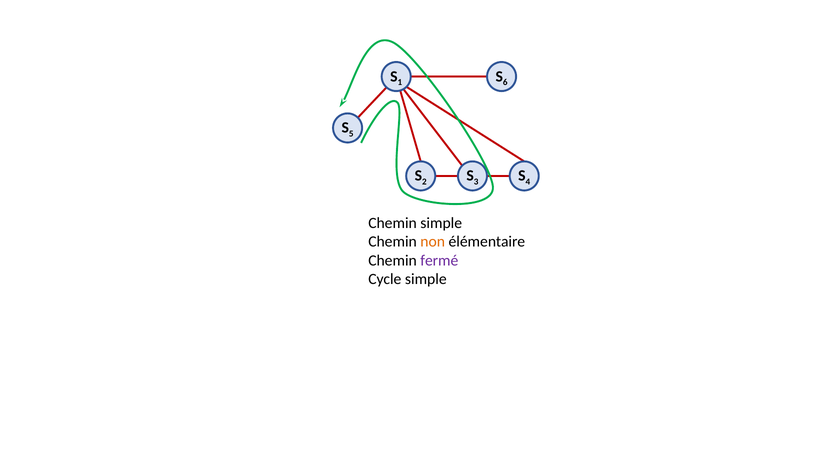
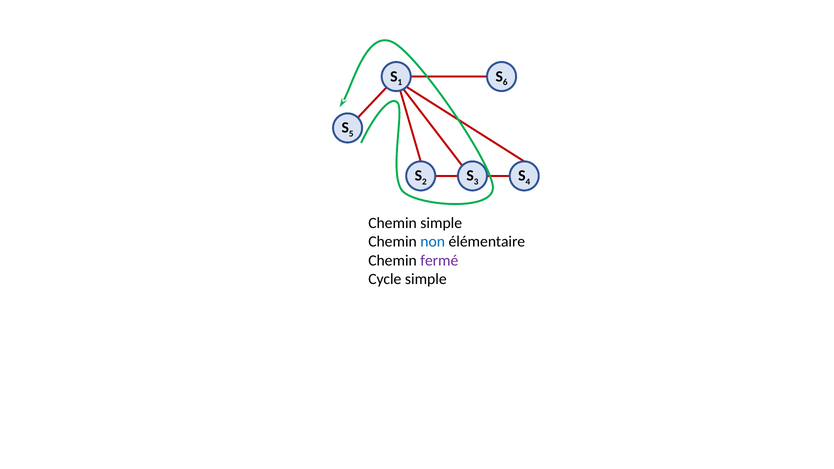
non colour: orange -> blue
